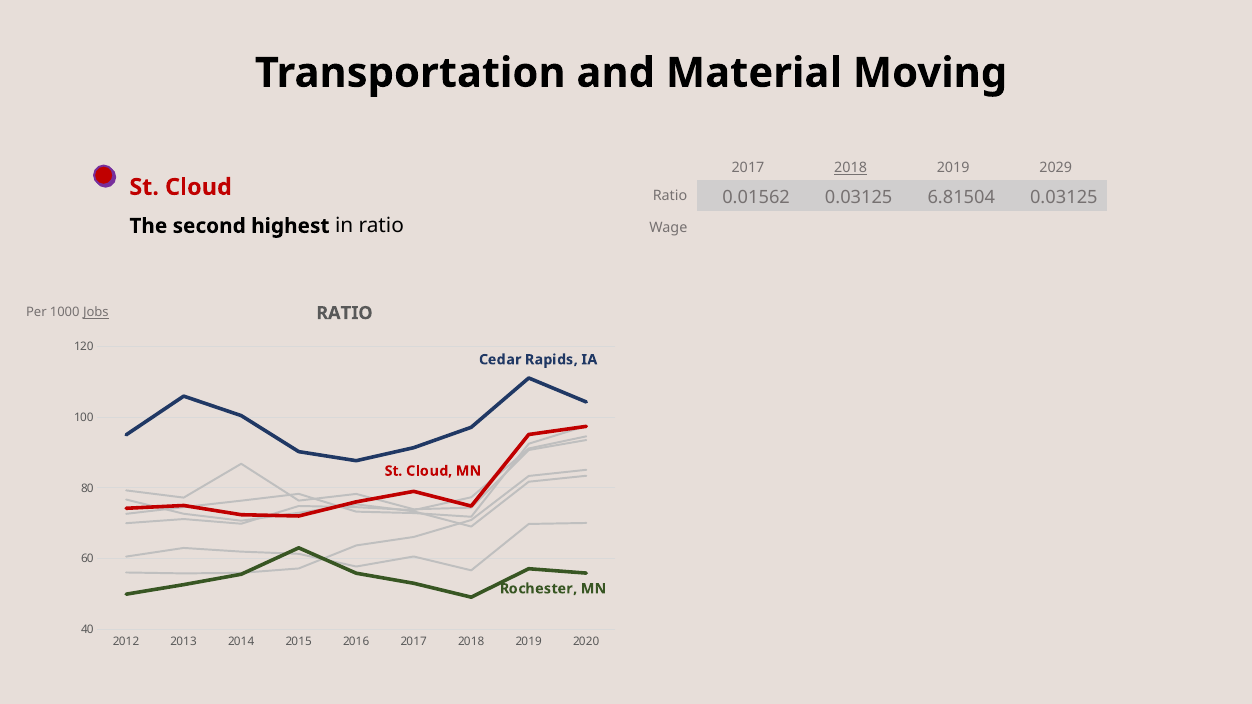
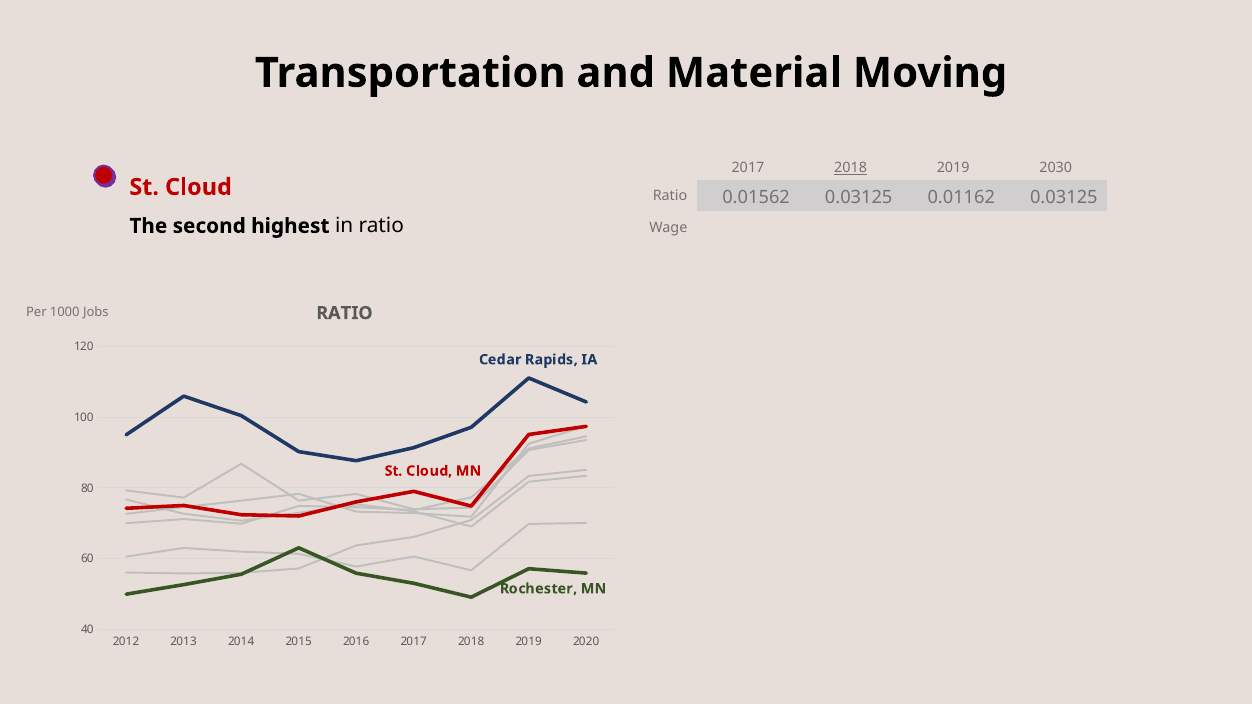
2029: 2029 -> 2030
6.81504: 6.81504 -> 0.01162
Jobs underline: present -> none
